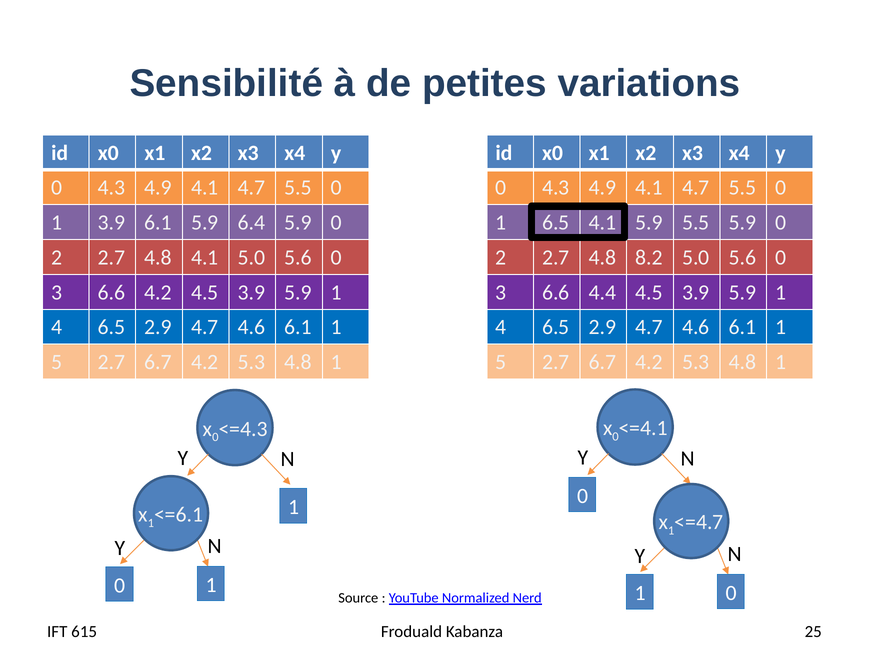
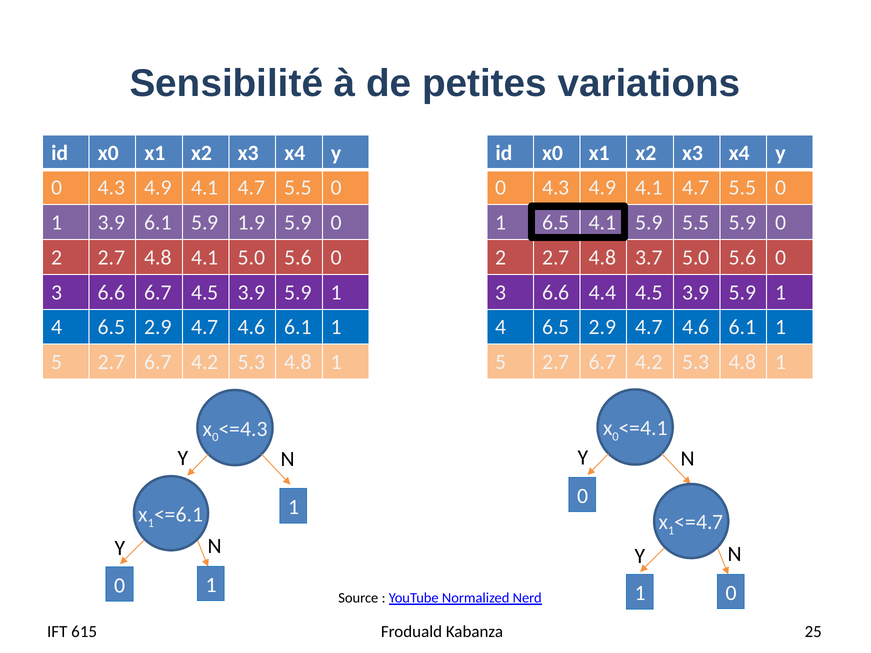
6.4: 6.4 -> 1.9
8.2: 8.2 -> 3.7
6.6 4.2: 4.2 -> 6.7
